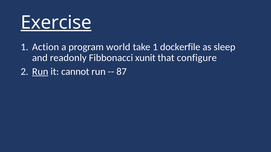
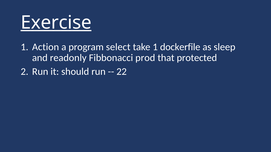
world: world -> select
xunit: xunit -> prod
configure: configure -> protected
Run at (40, 72) underline: present -> none
cannot: cannot -> should
87: 87 -> 22
